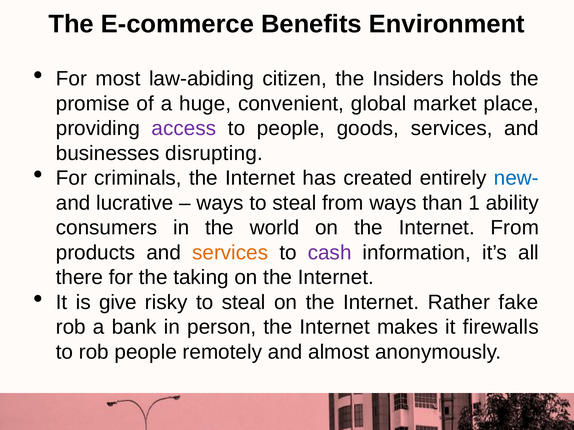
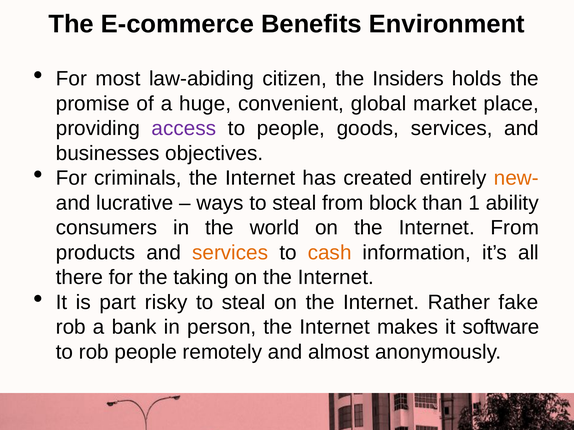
disrupting: disrupting -> objectives
new- colour: blue -> orange
from ways: ways -> block
cash colour: purple -> orange
give: give -> part
firewalls: firewalls -> software
